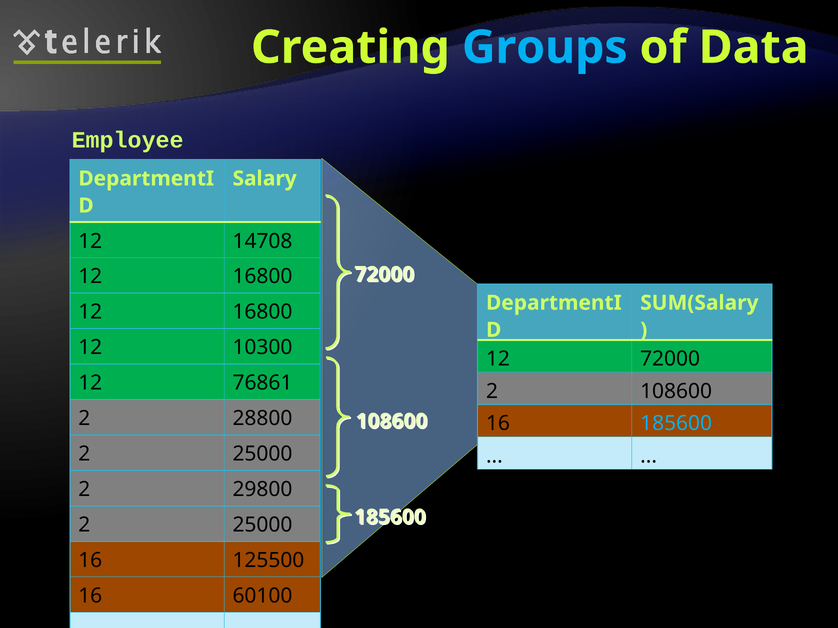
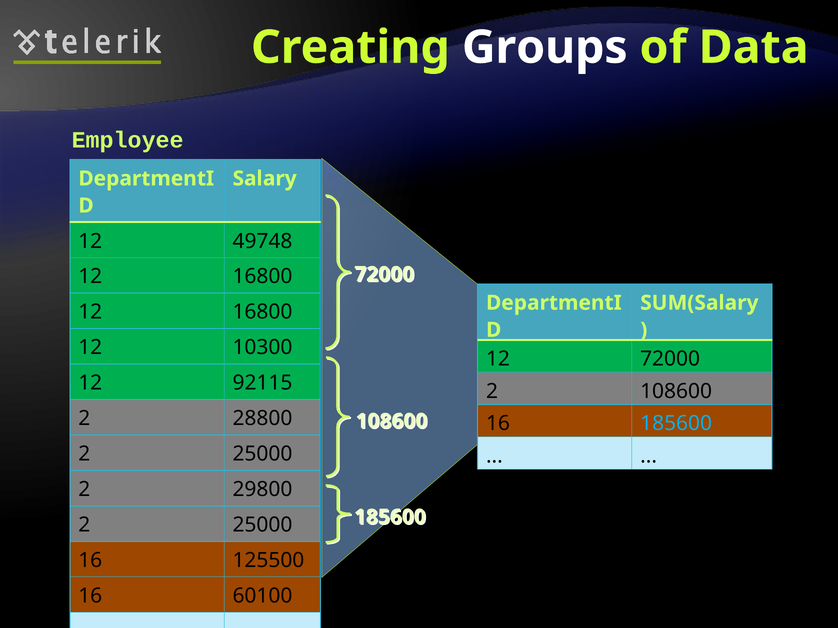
Groups colour: light blue -> white
14708: 14708 -> 49748
76861: 76861 -> 92115
